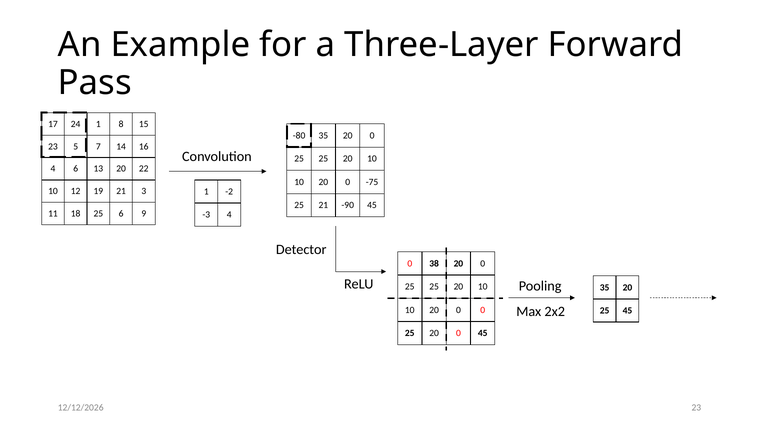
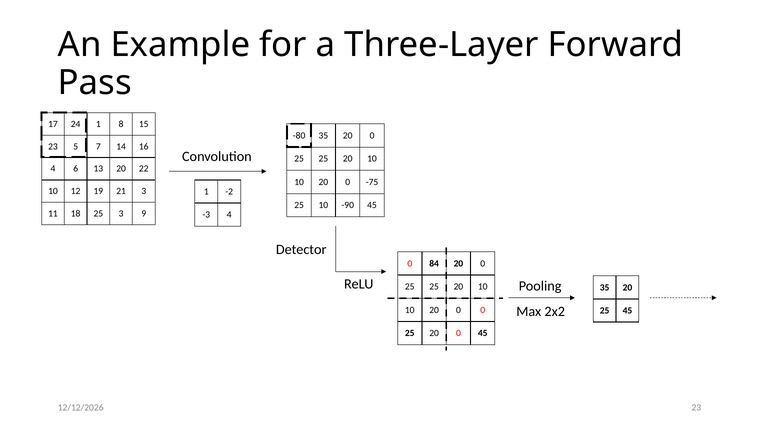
25 21: 21 -> 10
25 6: 6 -> 3
38: 38 -> 84
